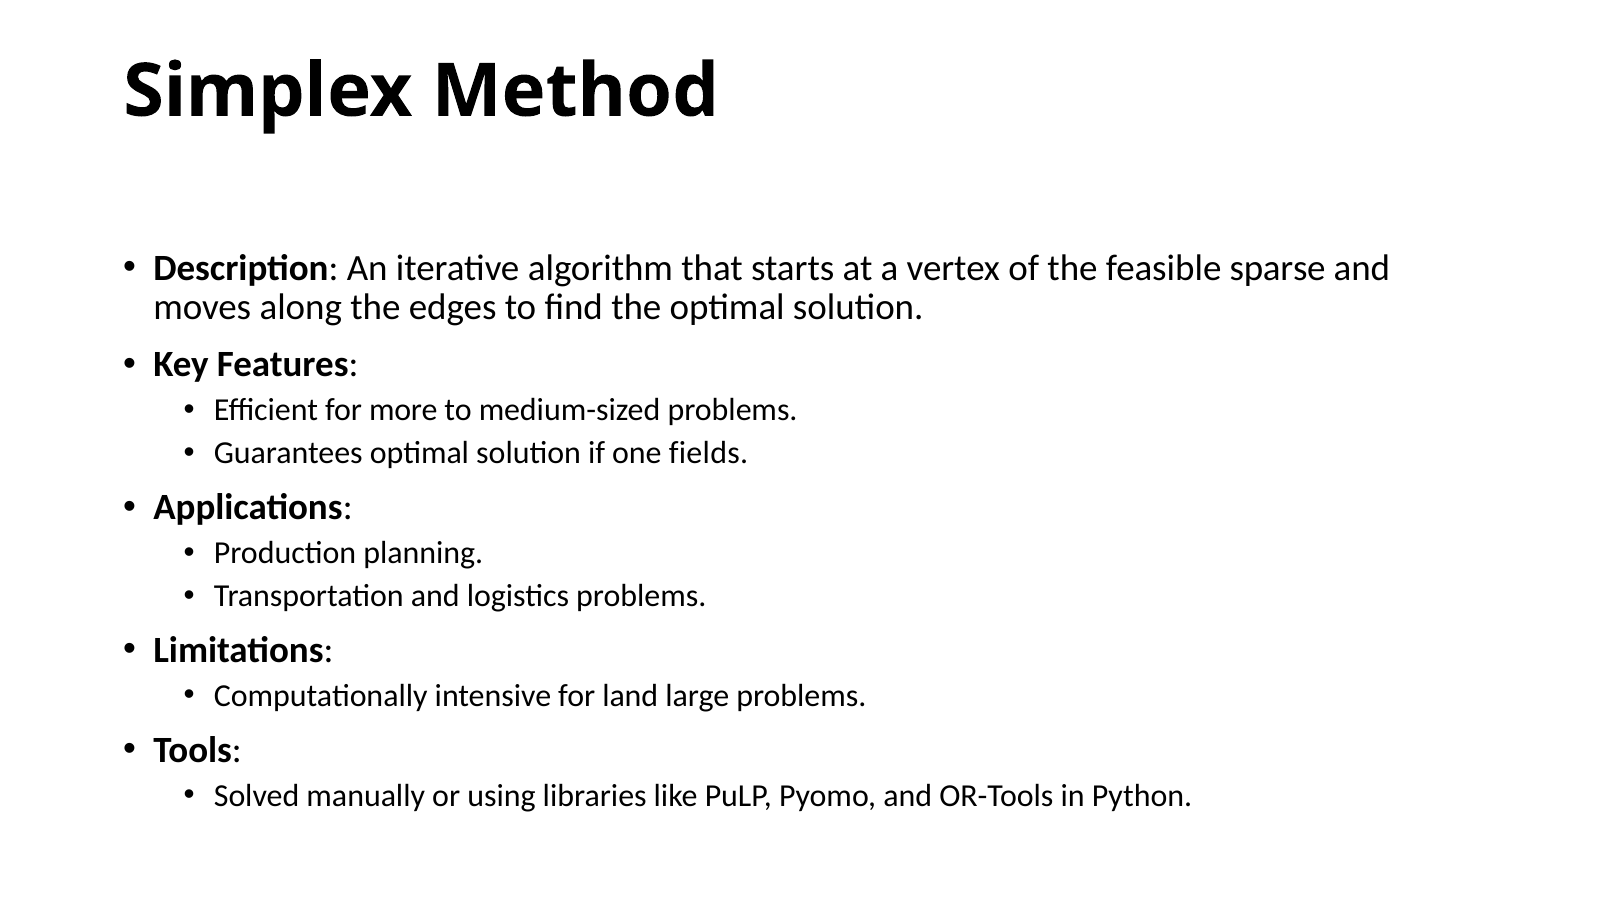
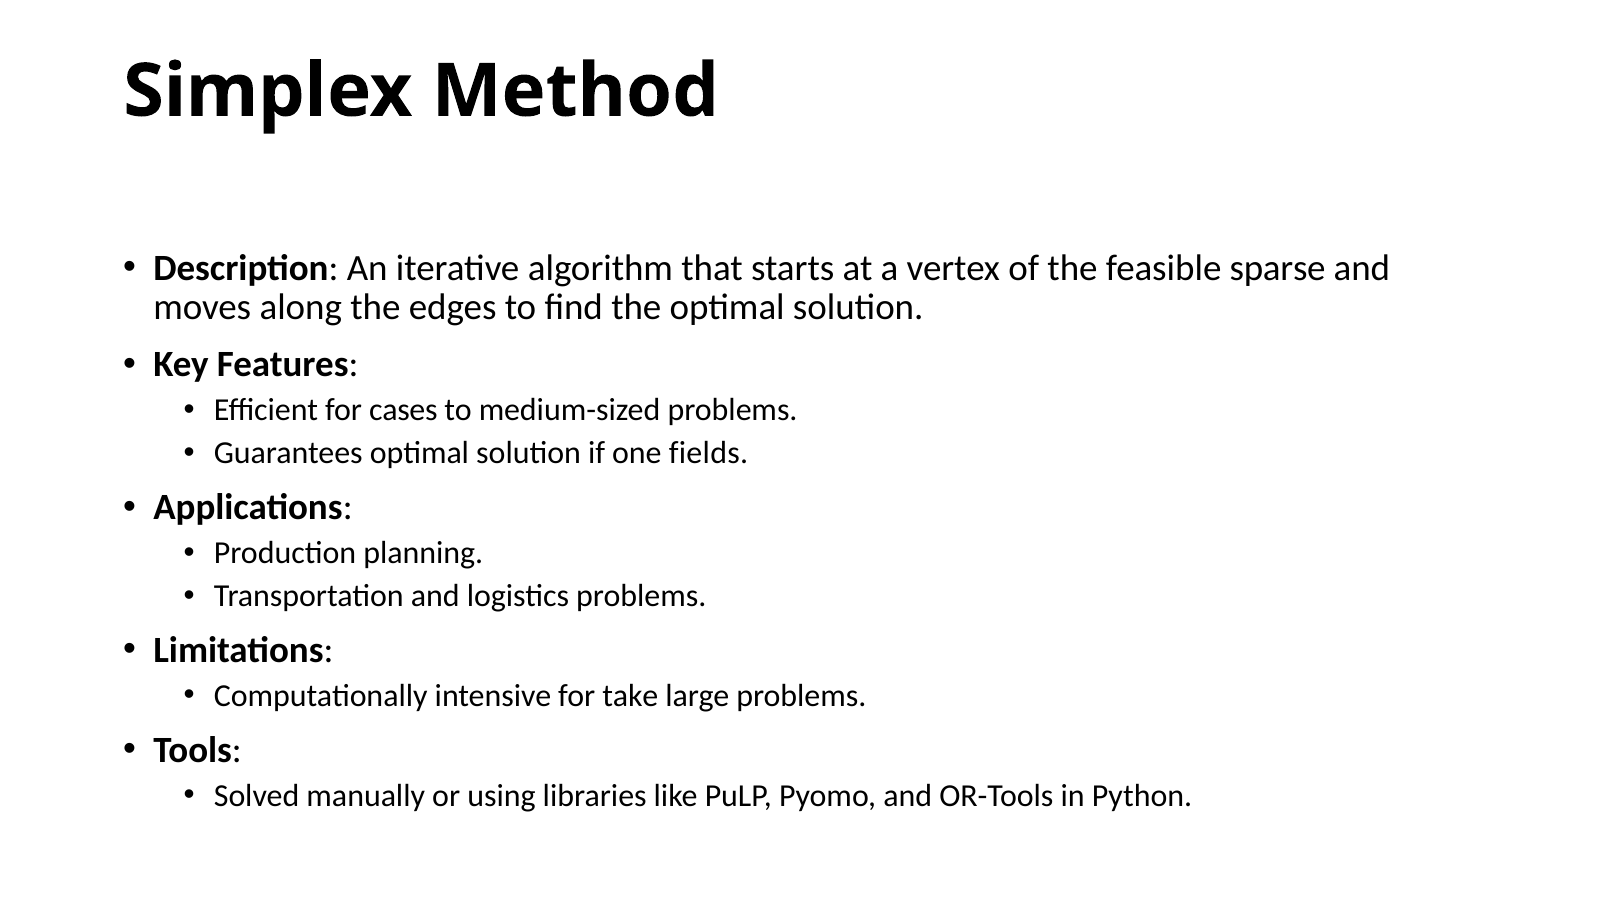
more: more -> cases
land: land -> take
